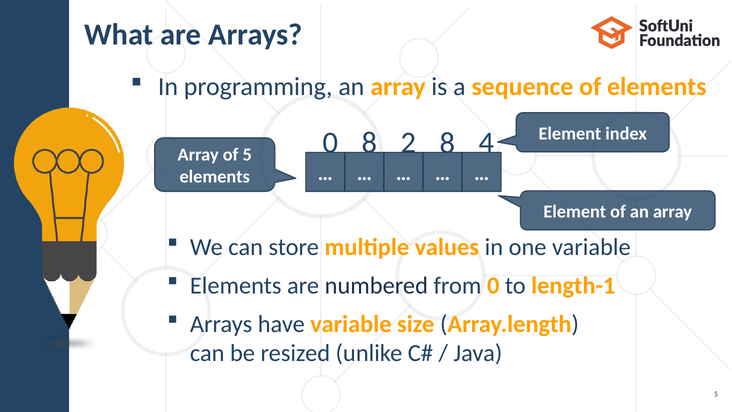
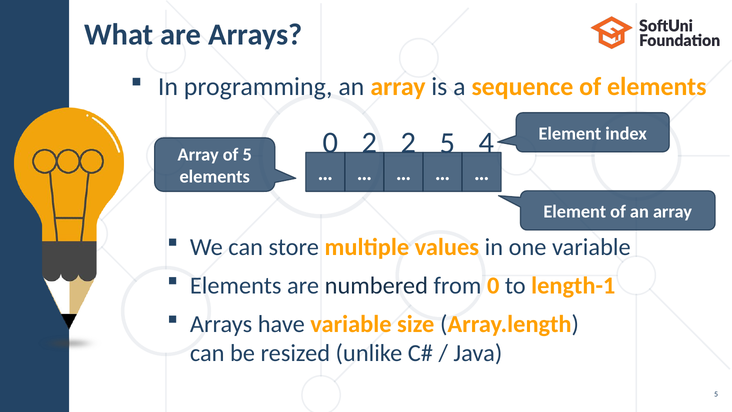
0 8: 8 -> 2
2 8: 8 -> 5
